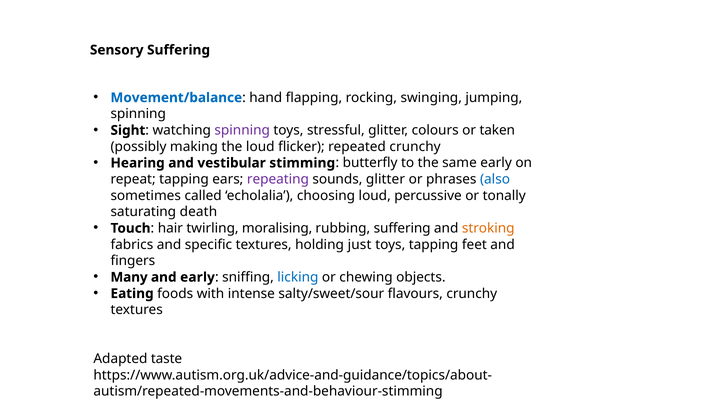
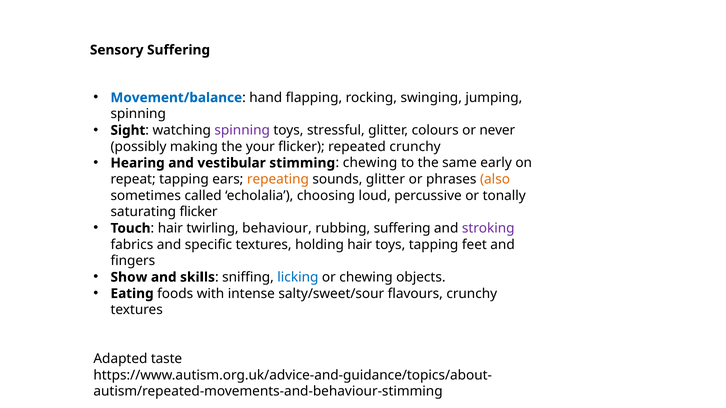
taken: taken -> never
the loud: loud -> your
butterfly at (370, 163): butterfly -> chewing
repeating colour: purple -> orange
also colour: blue -> orange
saturating death: death -> flicker
moralising: moralising -> behaviour
stroking colour: orange -> purple
holding just: just -> hair
Many: Many -> Show
and early: early -> skills
